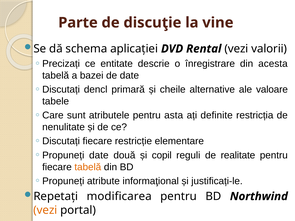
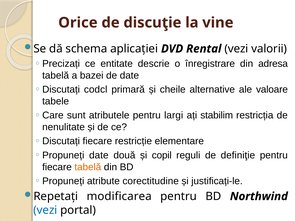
Parte: Parte -> Orice
acesta: acesta -> adresa
dencl: dencl -> codcl
asta: asta -> largi
definite: definite -> stabilim
realitate: realitate -> definiţie
informaţional: informaţional -> corectitudine
vezi at (45, 210) colour: orange -> blue
